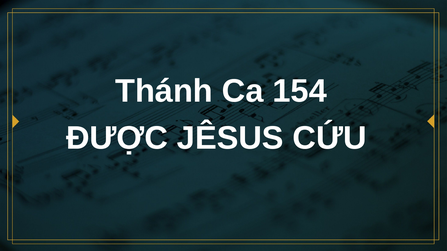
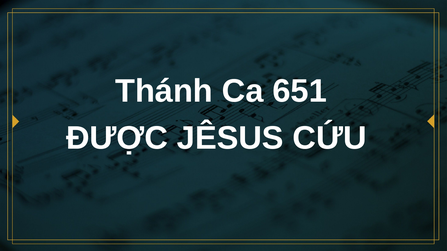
154: 154 -> 651
